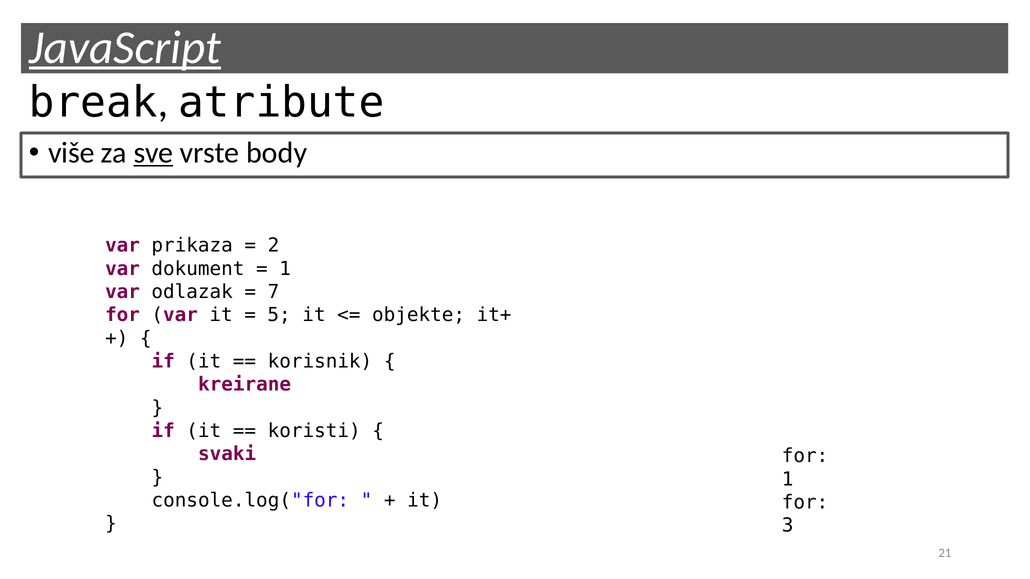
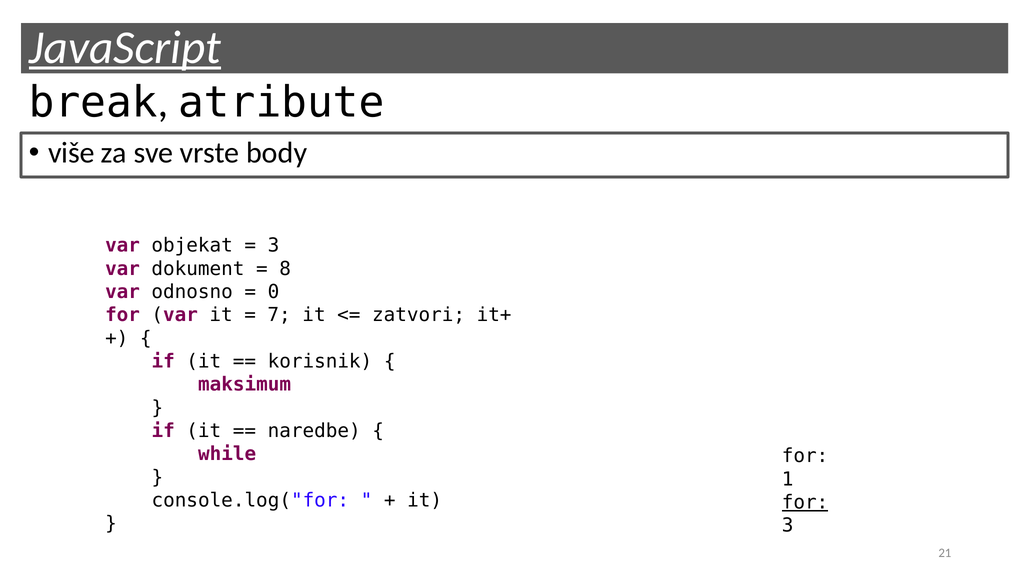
sve underline: present -> none
prikaza: prikaza -> objekat
2 at (274, 246): 2 -> 3
1 at (285, 269): 1 -> 8
odlazak: odlazak -> odnosno
7: 7 -> 0
5: 5 -> 7
objekte: objekte -> zatvori
kreirane: kreirane -> maksimum
koristi: koristi -> naredbe
svaki: svaki -> while
for at (805, 503) underline: none -> present
